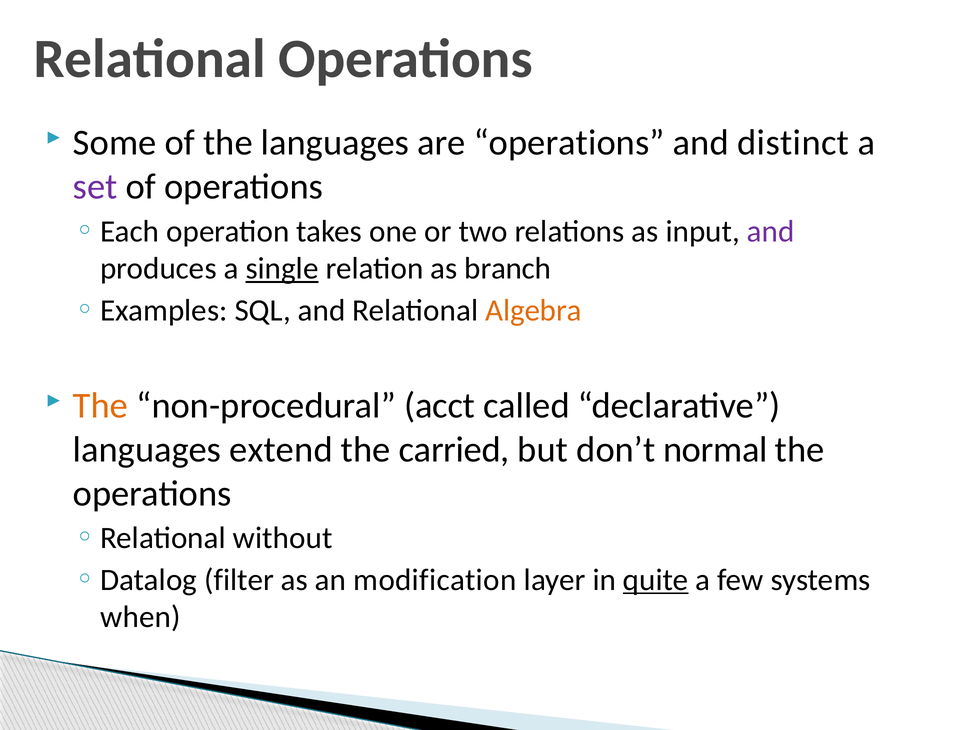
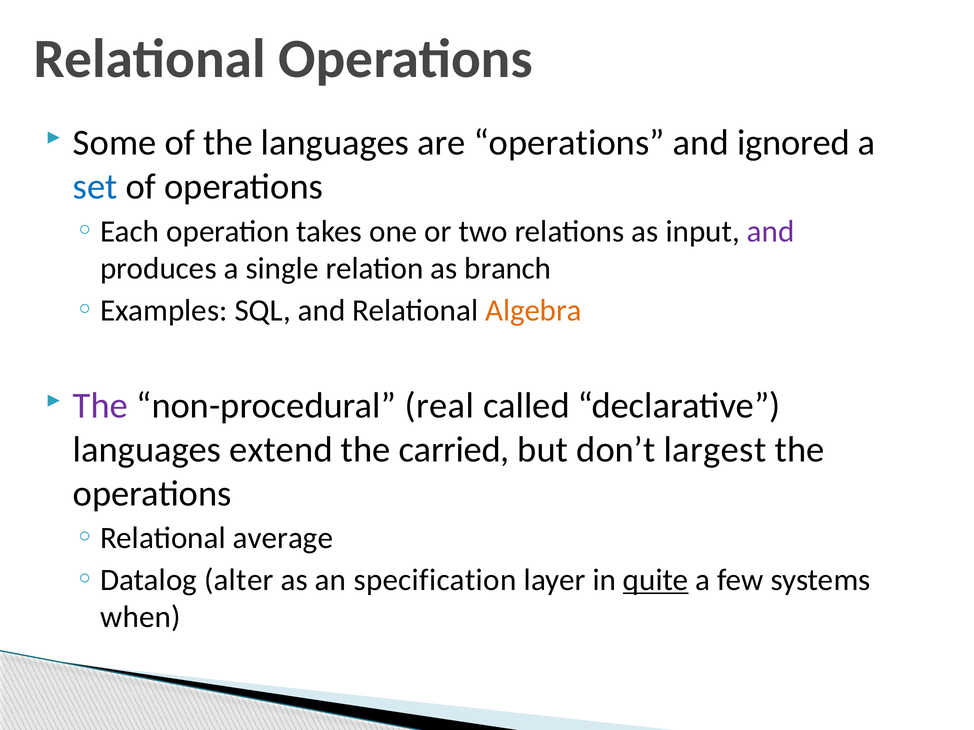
distinct: distinct -> ignored
set colour: purple -> blue
single underline: present -> none
The at (101, 406) colour: orange -> purple
acct: acct -> real
normal: normal -> largest
without: without -> average
filter: filter -> alter
modification: modification -> specification
